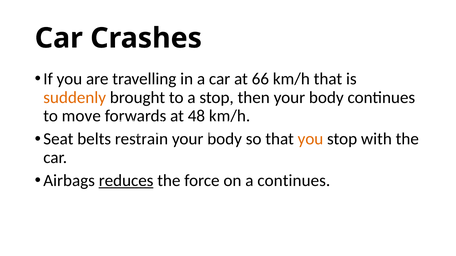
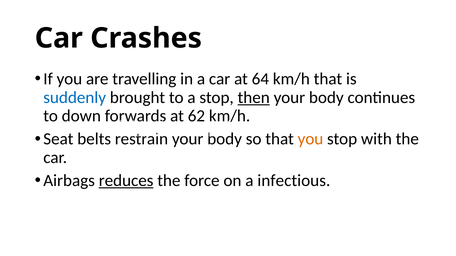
66: 66 -> 64
suddenly colour: orange -> blue
then underline: none -> present
move: move -> down
48: 48 -> 62
a continues: continues -> infectious
